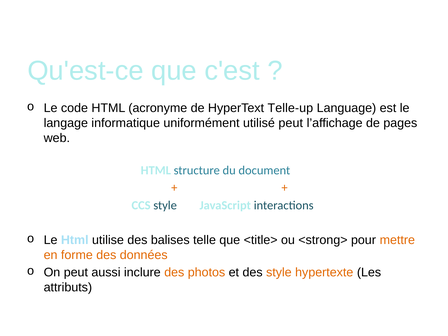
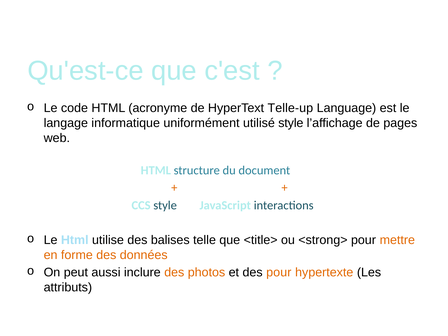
utilisé peut: peut -> style
des style: style -> pour
